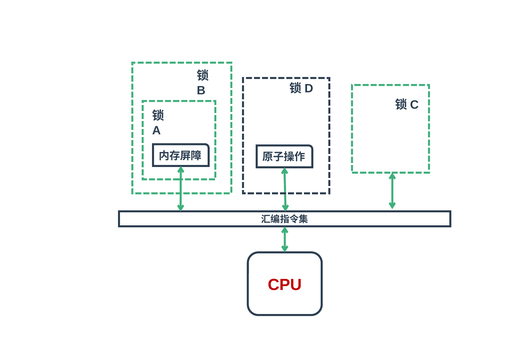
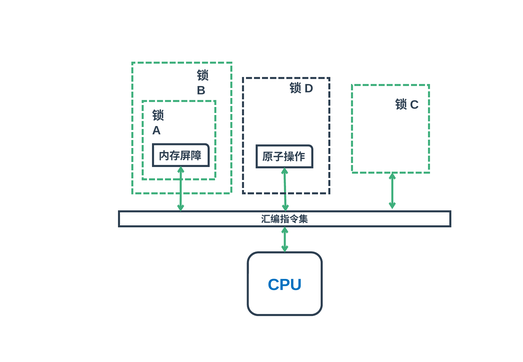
CPU colour: red -> blue
